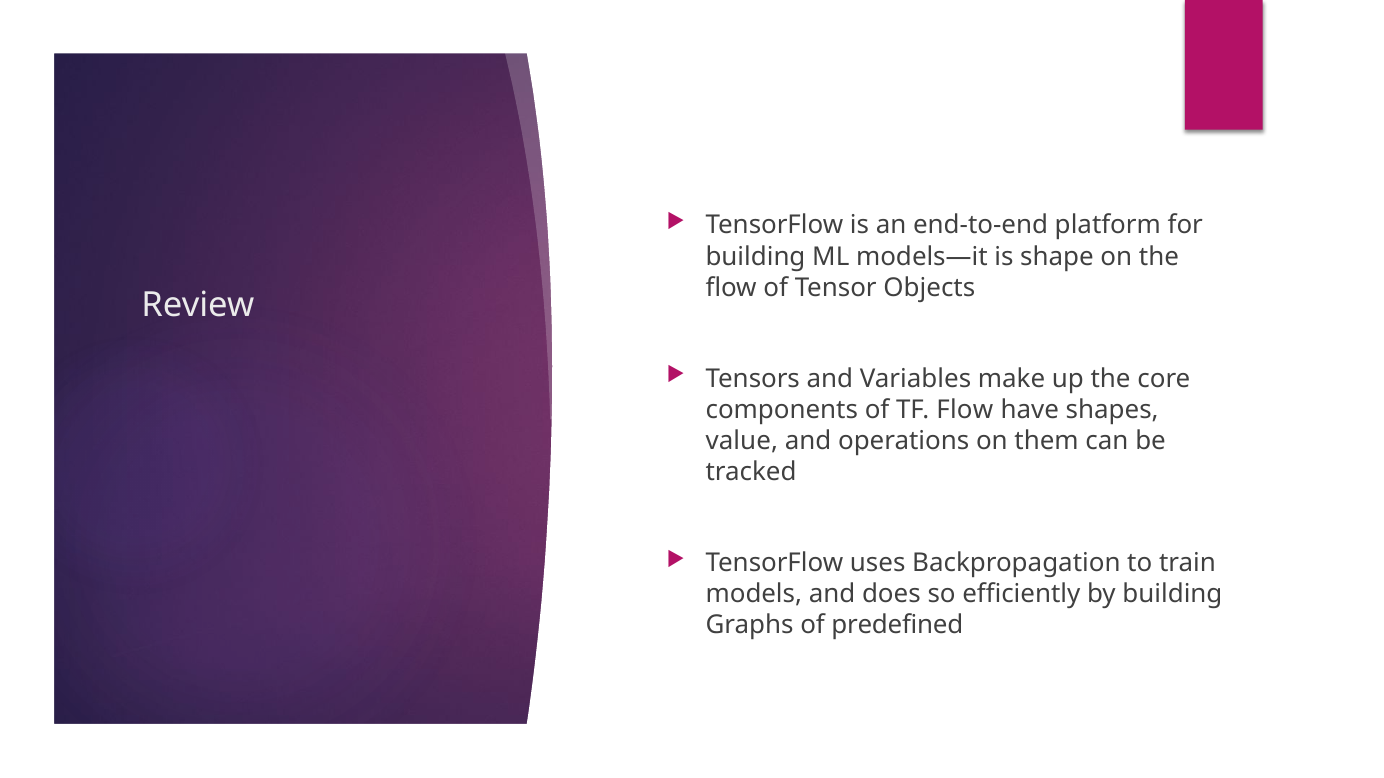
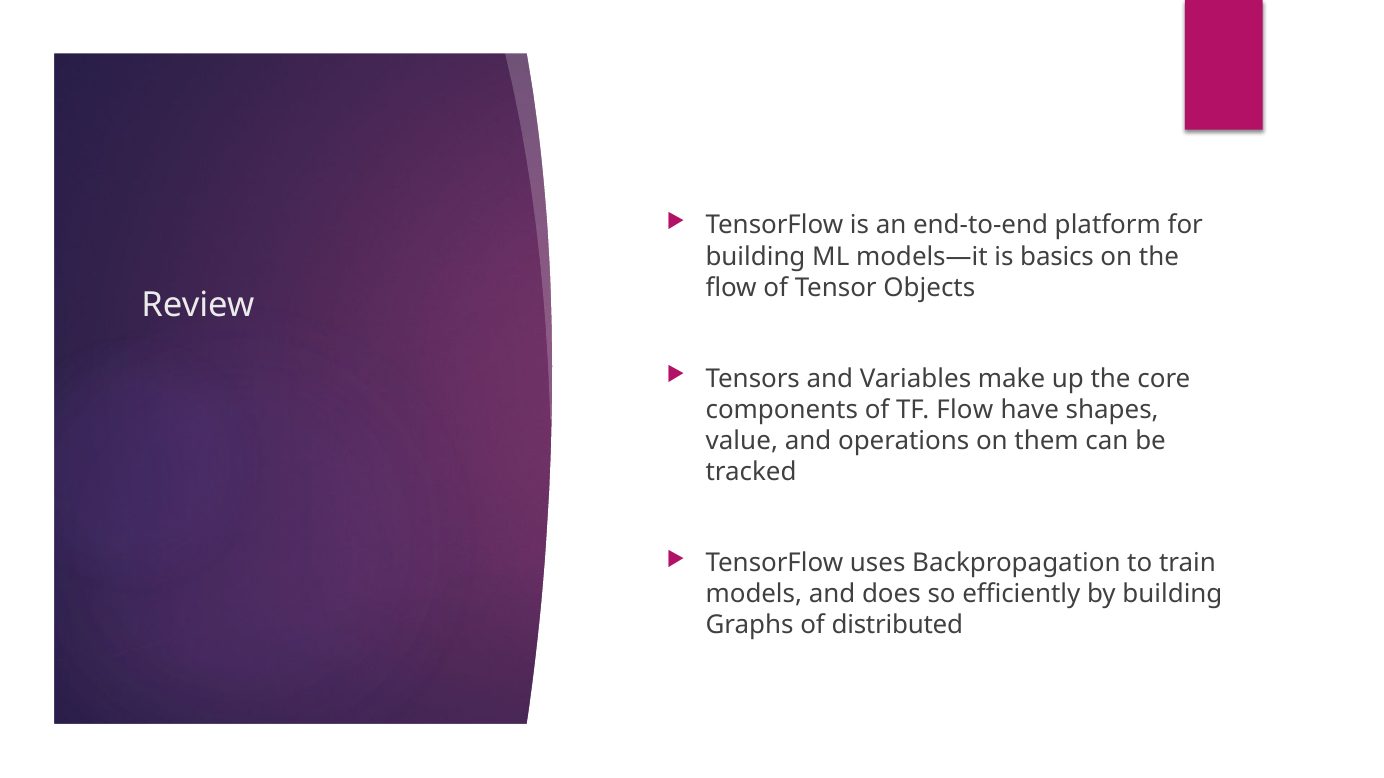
shape: shape -> basics
predefined: predefined -> distributed
